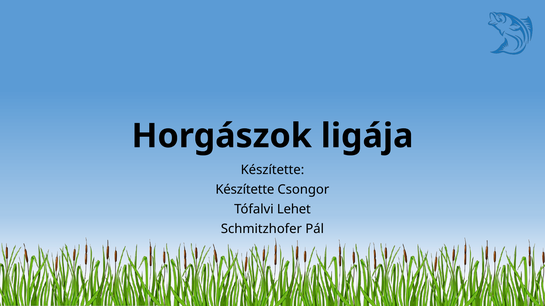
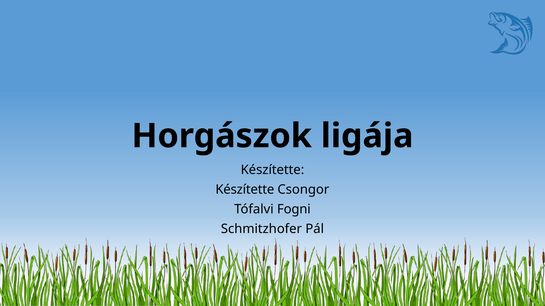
Lehet: Lehet -> Fogni
